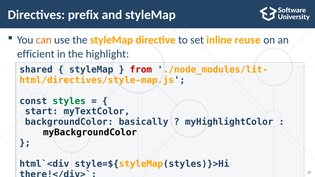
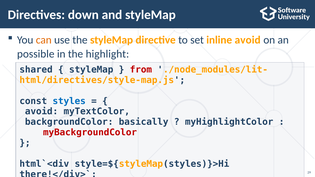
prefix: prefix -> down
inline reuse: reuse -> avoid
efficient: efficient -> possible
styles colour: green -> blue
start at (42, 112): start -> avoid
myBackgroundColor colour: black -> red
